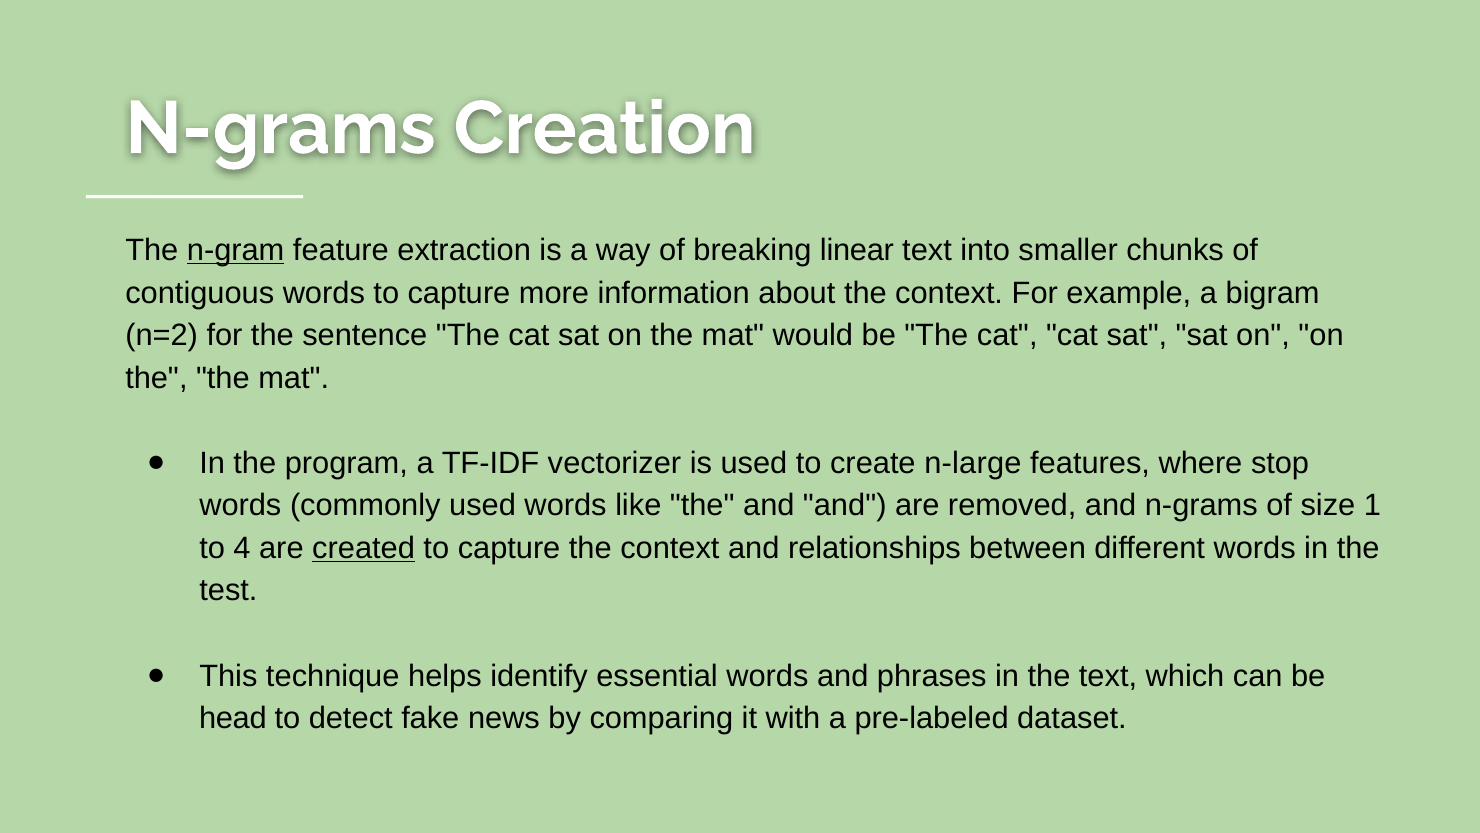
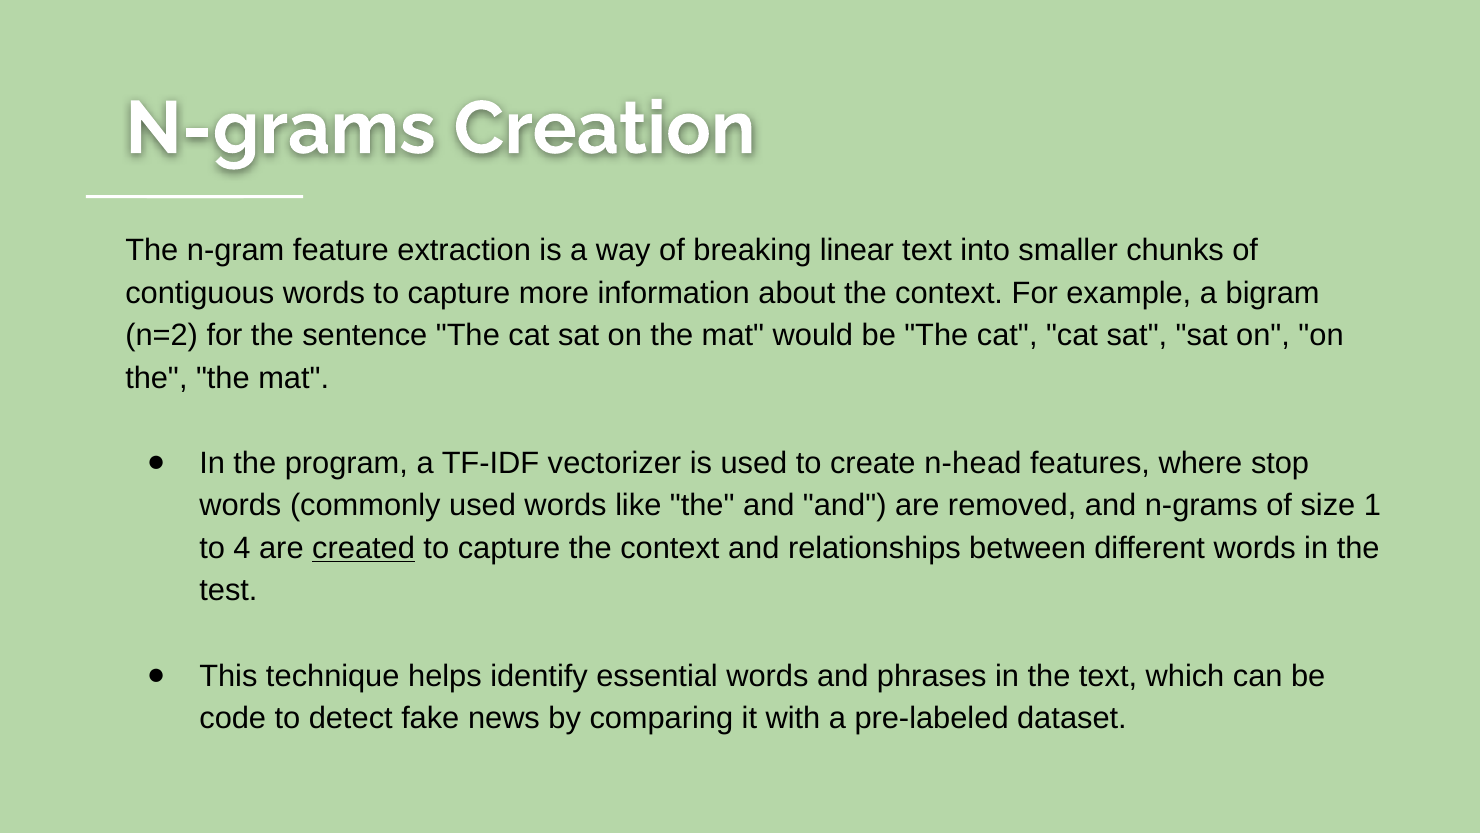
n-gram underline: present -> none
n-large: n-large -> n-head
head: head -> code
